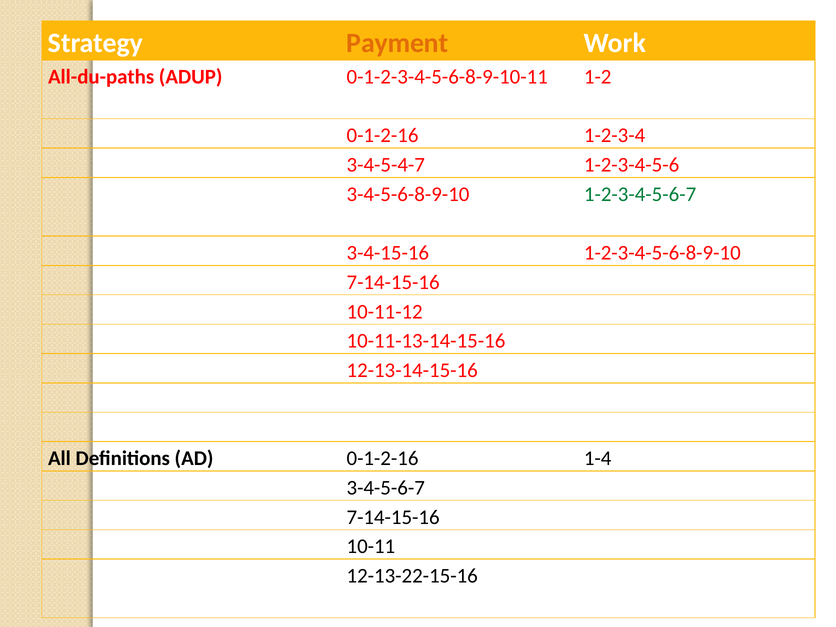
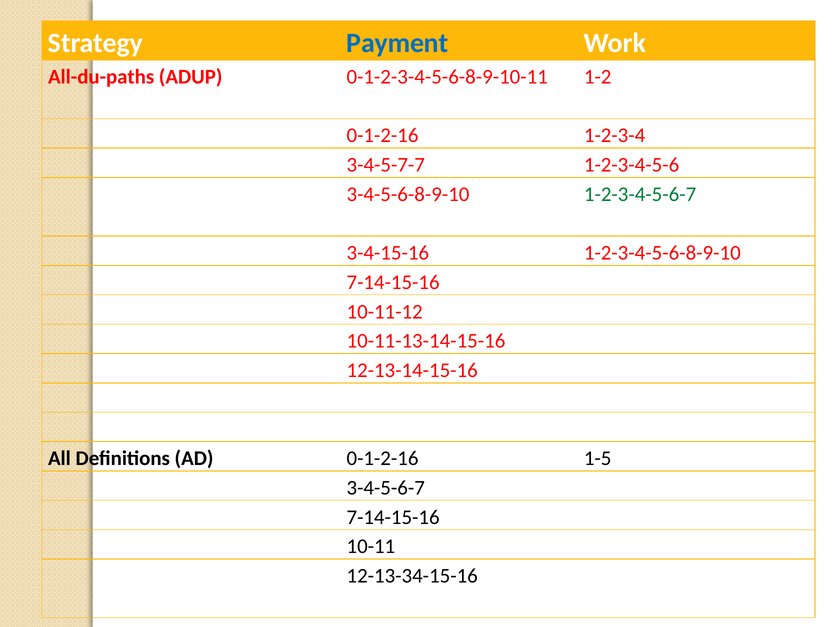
Payment colour: orange -> blue
3-4-5-4-7: 3-4-5-4-7 -> 3-4-5-7-7
1-4: 1-4 -> 1-5
12-13-22-15-16: 12-13-22-15-16 -> 12-13-34-15-16
